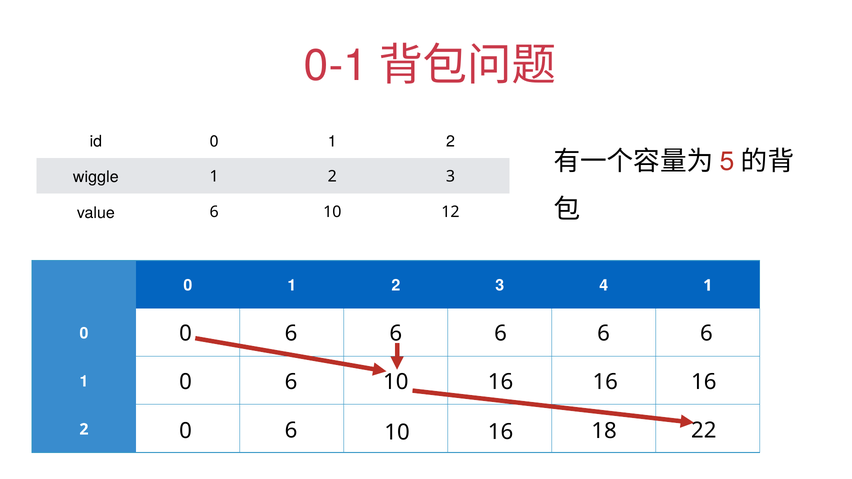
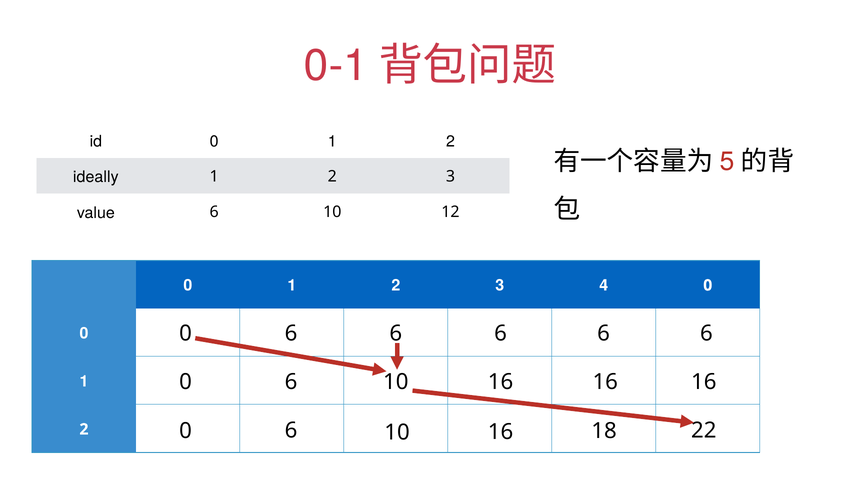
wiggle: wiggle -> ideally
4 1: 1 -> 0
